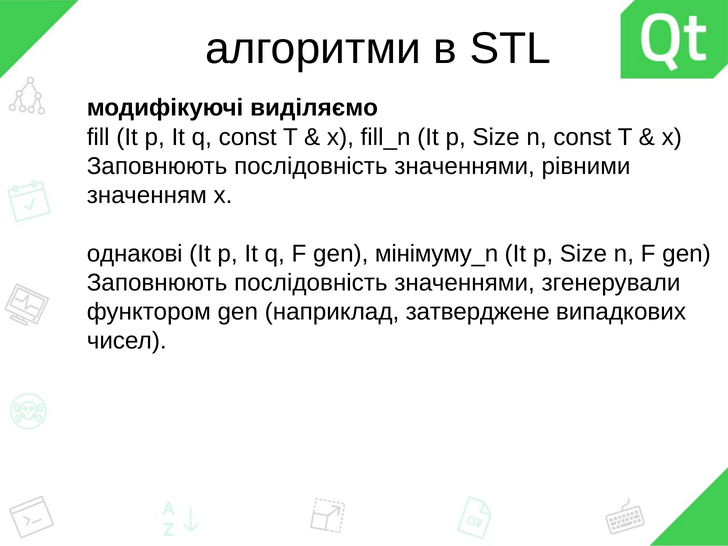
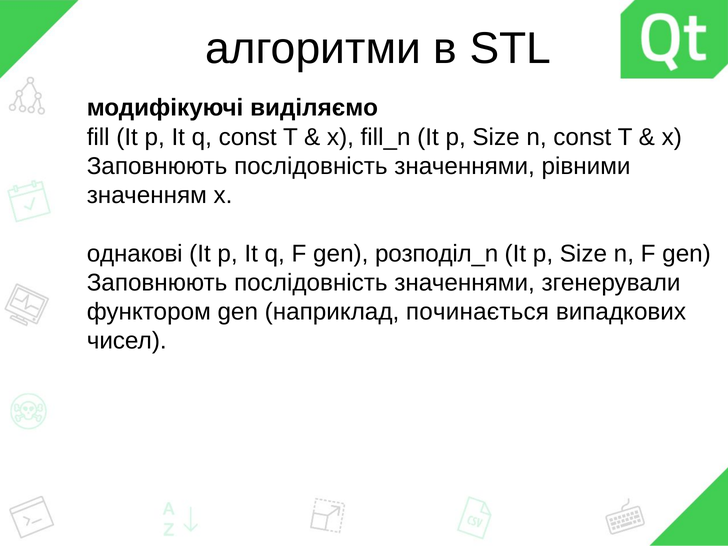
мінімуму_n: мінімуму_n -> розподіл_n
затверджене: затверджене -> починається
